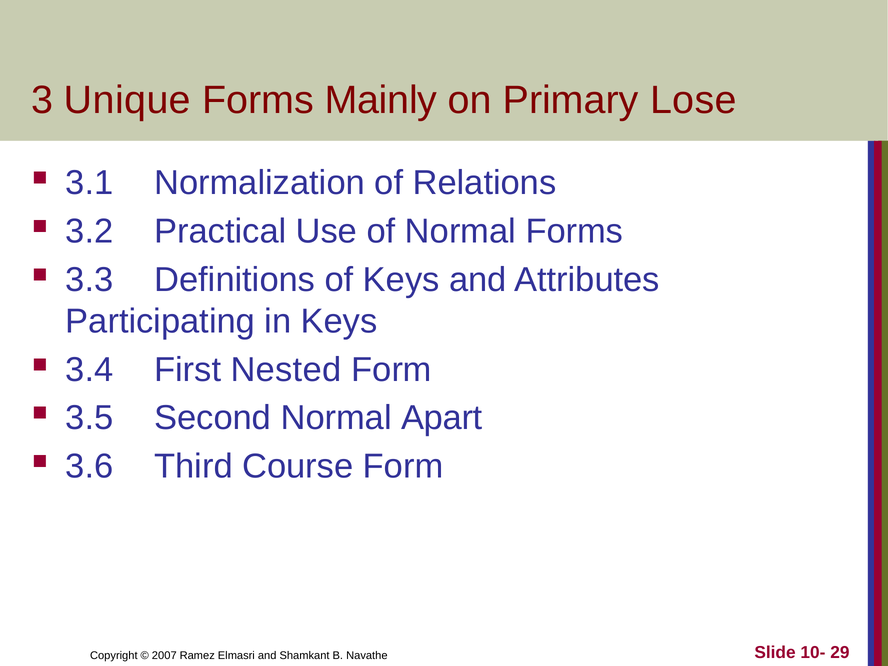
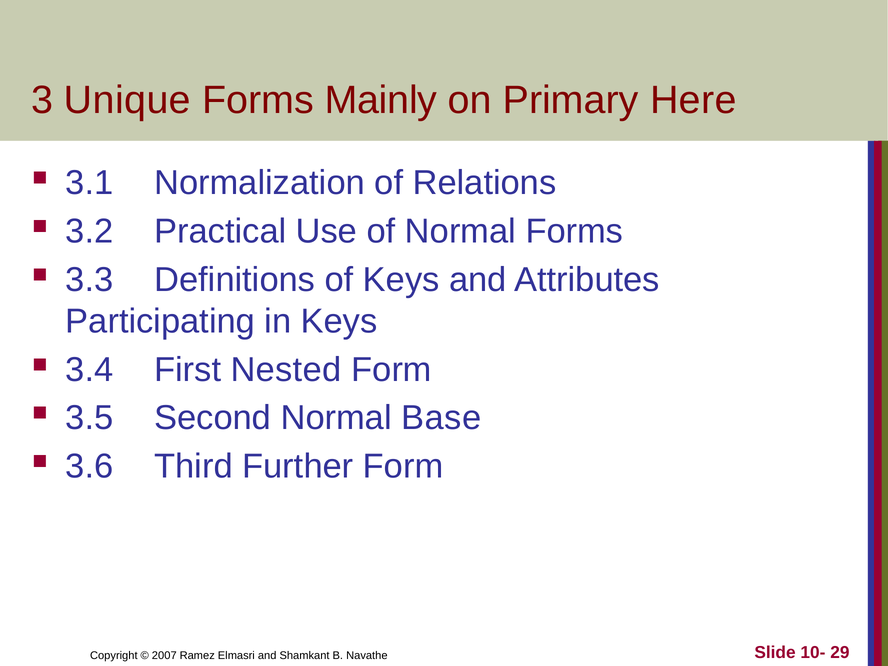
Lose: Lose -> Here
Apart: Apart -> Base
Course: Course -> Further
